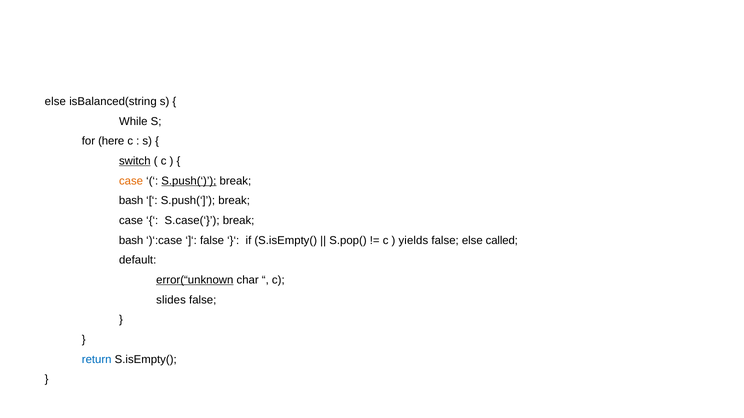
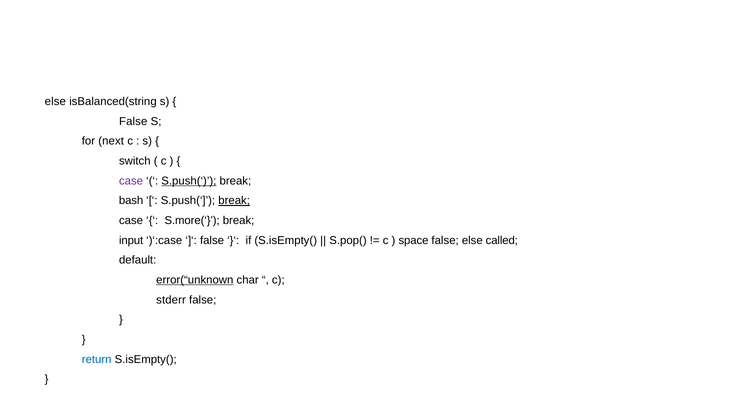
While at (133, 121): While -> False
here: here -> next
switch underline: present -> none
case at (131, 181) colour: orange -> purple
break at (234, 201) underline: none -> present
S.case(‘: S.case(‘ -> S.more(‘
bash at (131, 241): bash -> input
yields: yields -> space
slides: slides -> stderr
